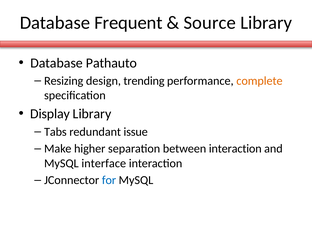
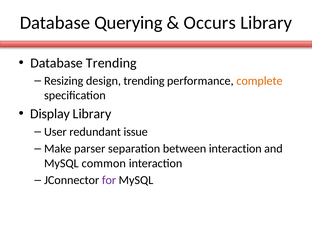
Frequent: Frequent -> Querying
Source: Source -> Occurs
Database Pathauto: Pathauto -> Trending
Tabs: Tabs -> User
higher: higher -> parser
interface: interface -> common
for colour: blue -> purple
